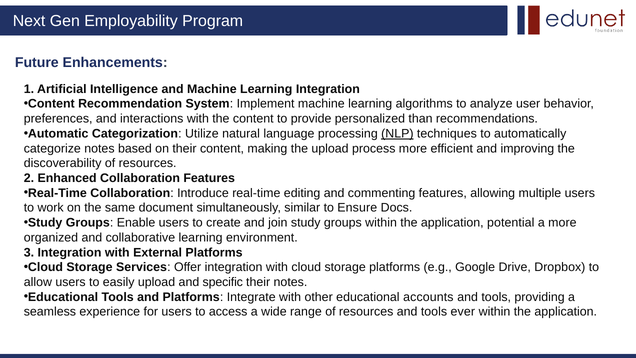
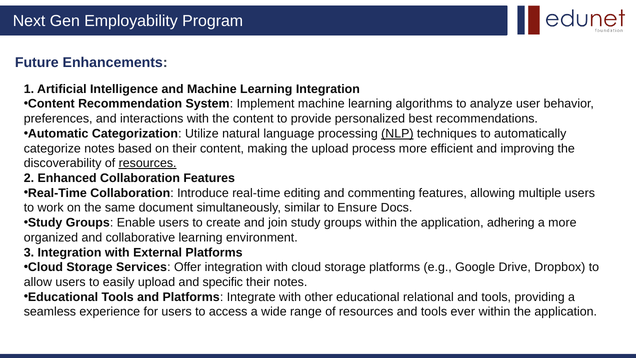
than: than -> best
resources at (148, 163) underline: none -> present
potential: potential -> adhering
accounts: accounts -> relational
